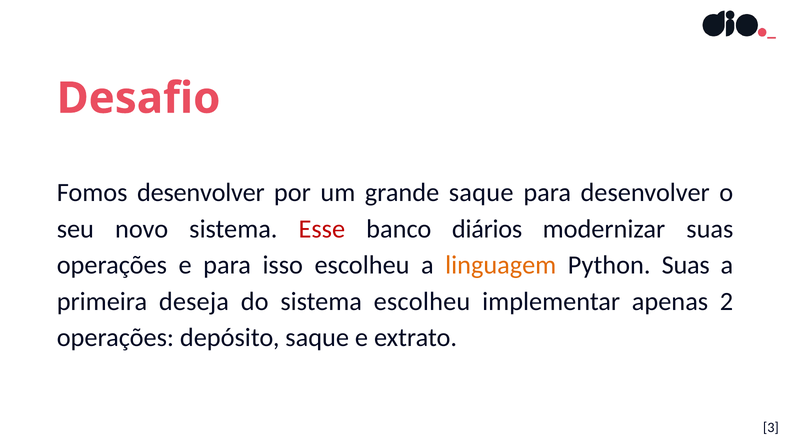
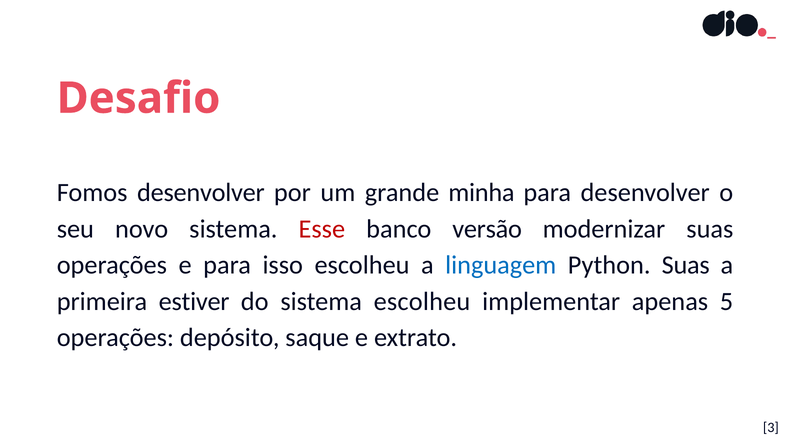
grande saque: saque -> minha
diários: diários -> versão
linguagem colour: orange -> blue
deseja: deseja -> estiver
2: 2 -> 5
